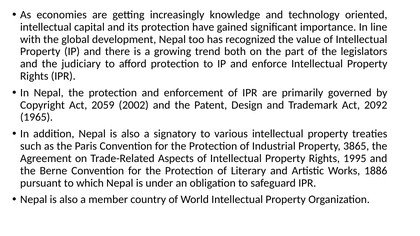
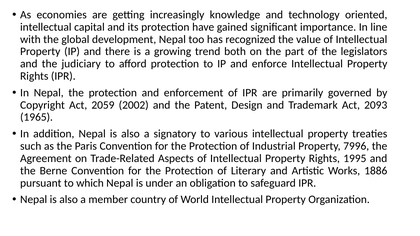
2092: 2092 -> 2093
3865: 3865 -> 7996
